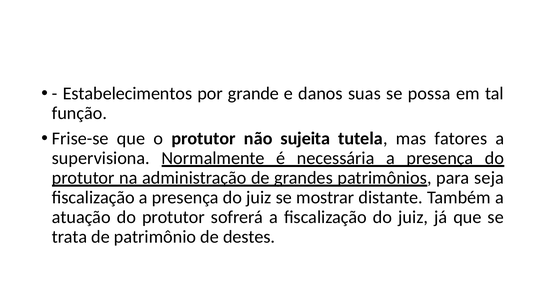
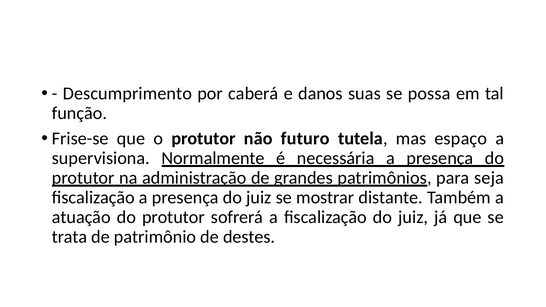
Estabelecimentos: Estabelecimentos -> Descumprimento
grande: grande -> caberá
sujeita: sujeita -> futuro
fatores: fatores -> espaço
